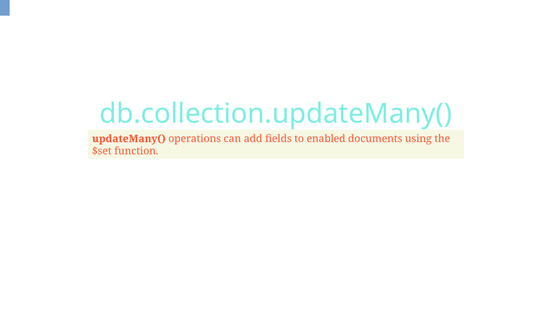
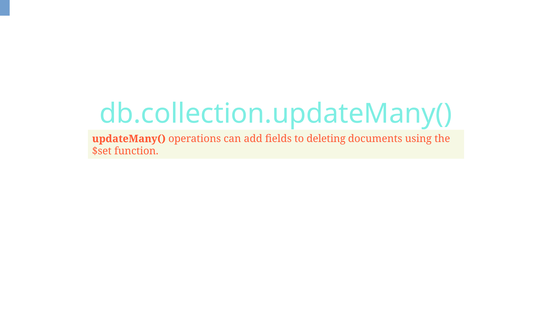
enabled: enabled -> deleting
